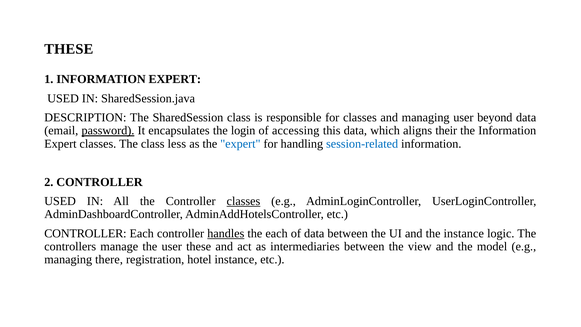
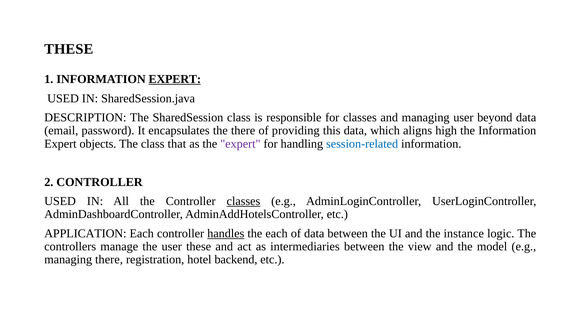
EXPERT at (175, 79) underline: none -> present
password underline: present -> none
the login: login -> there
accessing: accessing -> providing
their: their -> high
Expert classes: classes -> objects
less: less -> that
expert at (240, 144) colour: blue -> purple
CONTROLLER at (85, 233): CONTROLLER -> APPLICATION
hotel instance: instance -> backend
